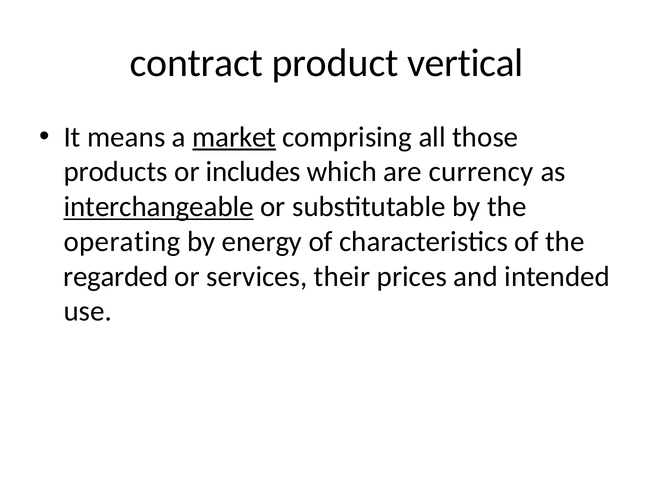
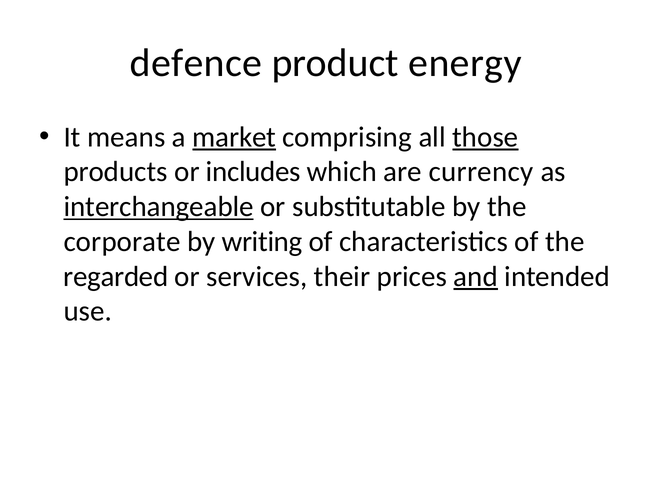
contract: contract -> defence
vertical: vertical -> energy
those underline: none -> present
operating: operating -> corporate
energy: energy -> writing
and underline: none -> present
